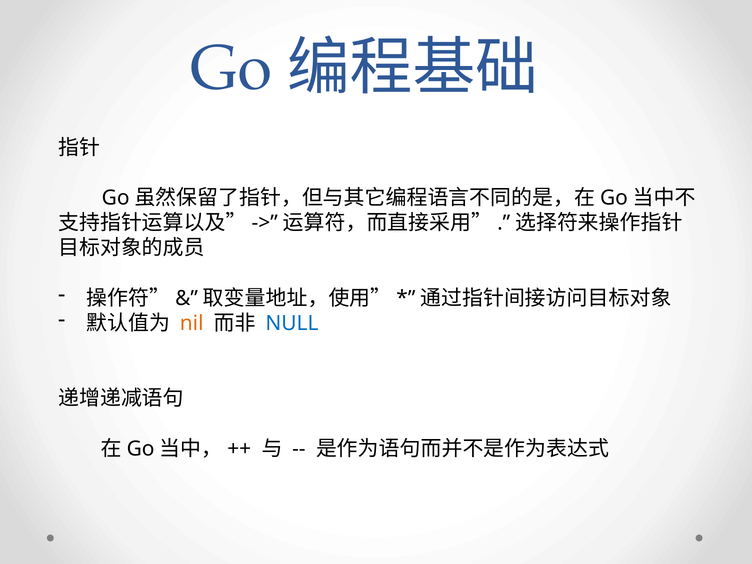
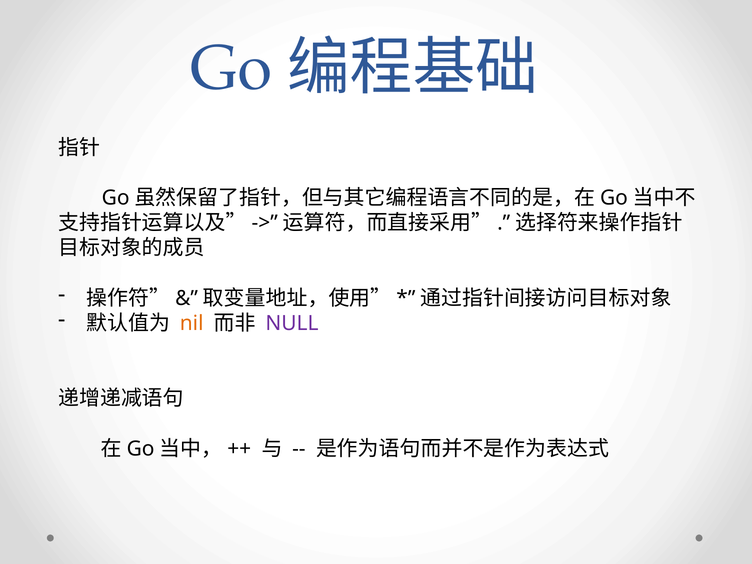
NULL colour: blue -> purple
